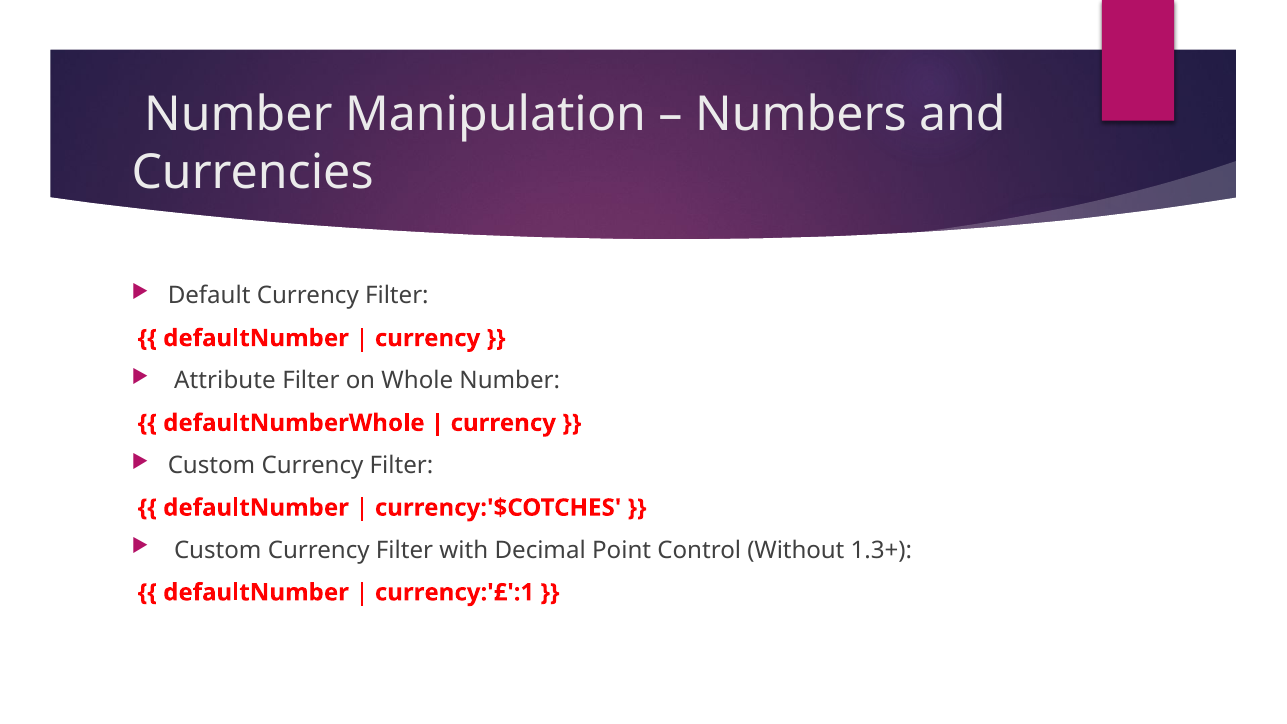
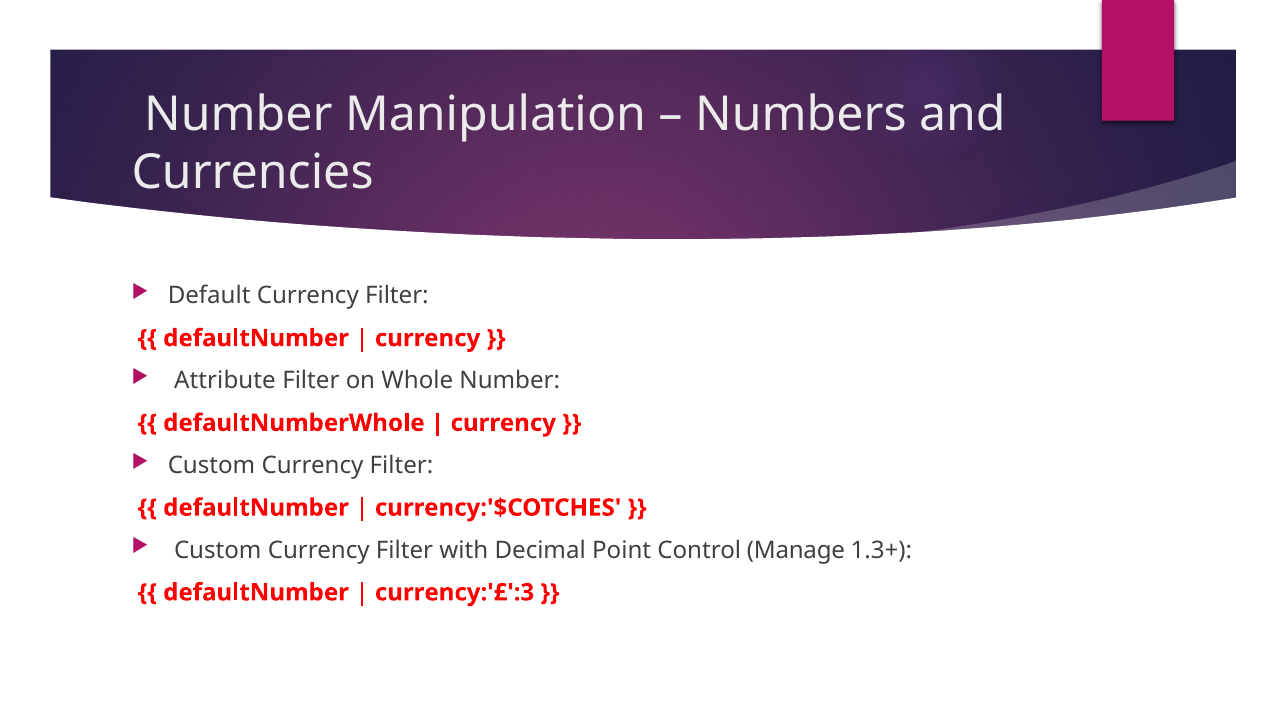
Without: Without -> Manage
currency:'£':1: currency:'£':1 -> currency:'£':3
